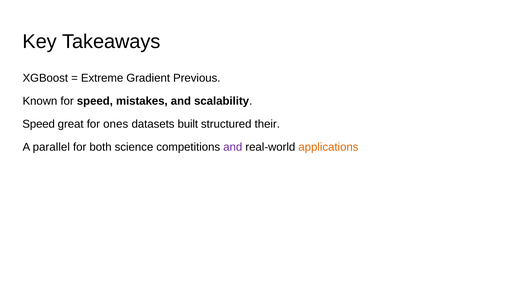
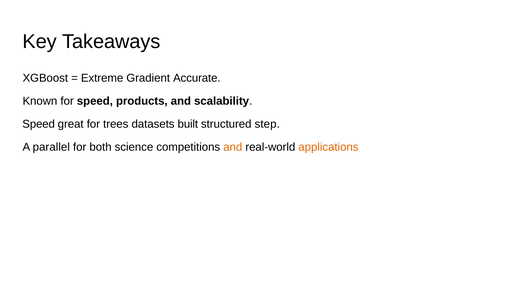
Previous: Previous -> Accurate
mistakes: mistakes -> products
ones: ones -> trees
their: their -> step
and at (233, 147) colour: purple -> orange
